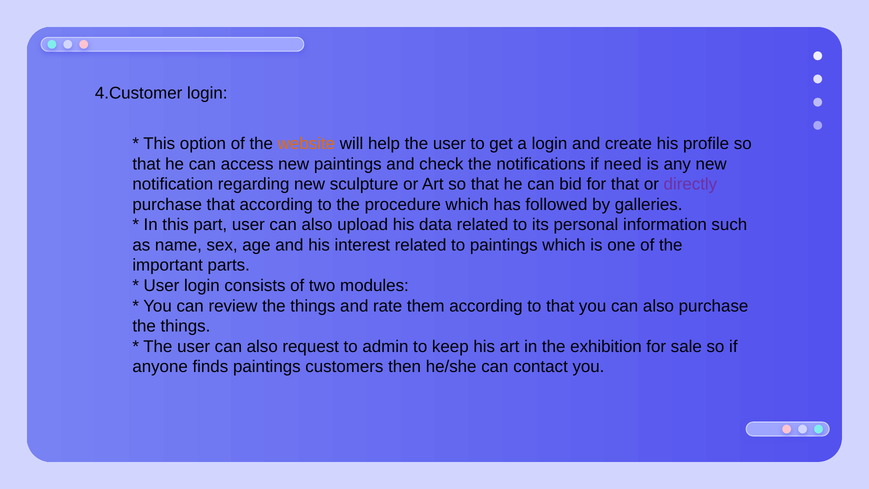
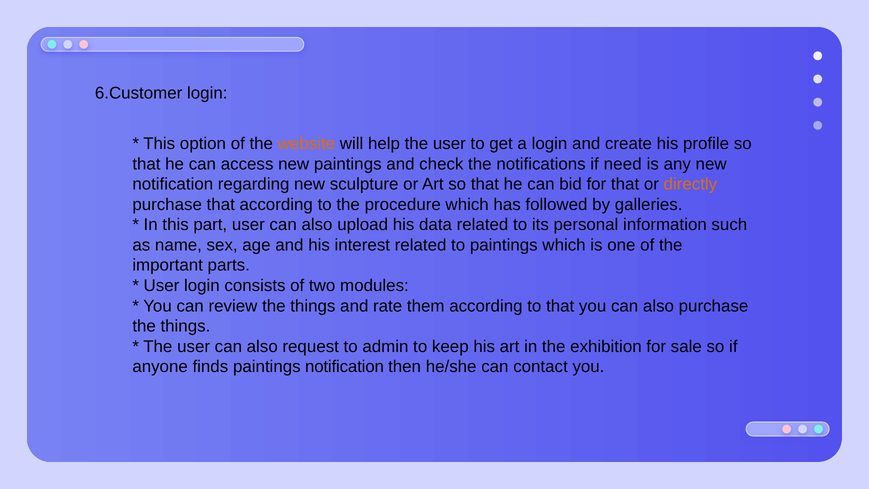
4.Customer: 4.Customer -> 6.Customer
directly colour: purple -> orange
paintings customers: customers -> notification
